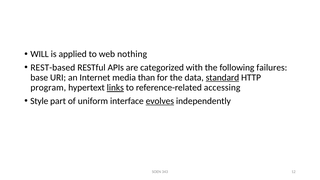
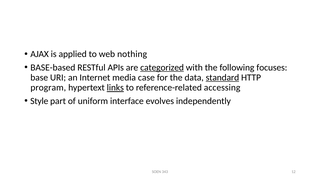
WILL: WILL -> AJAX
REST-based: REST-based -> BASE-based
categorized underline: none -> present
failures: failures -> focuses
than: than -> case
evolves underline: present -> none
